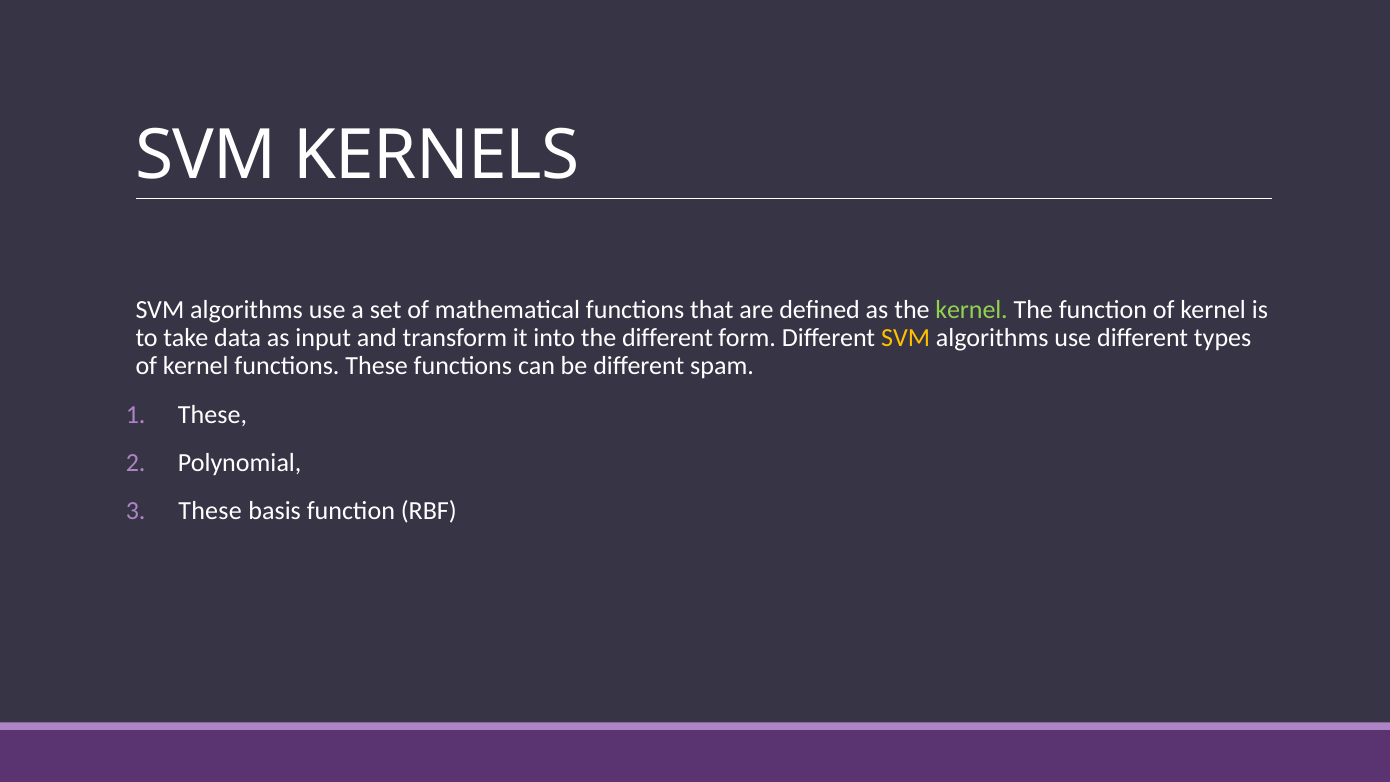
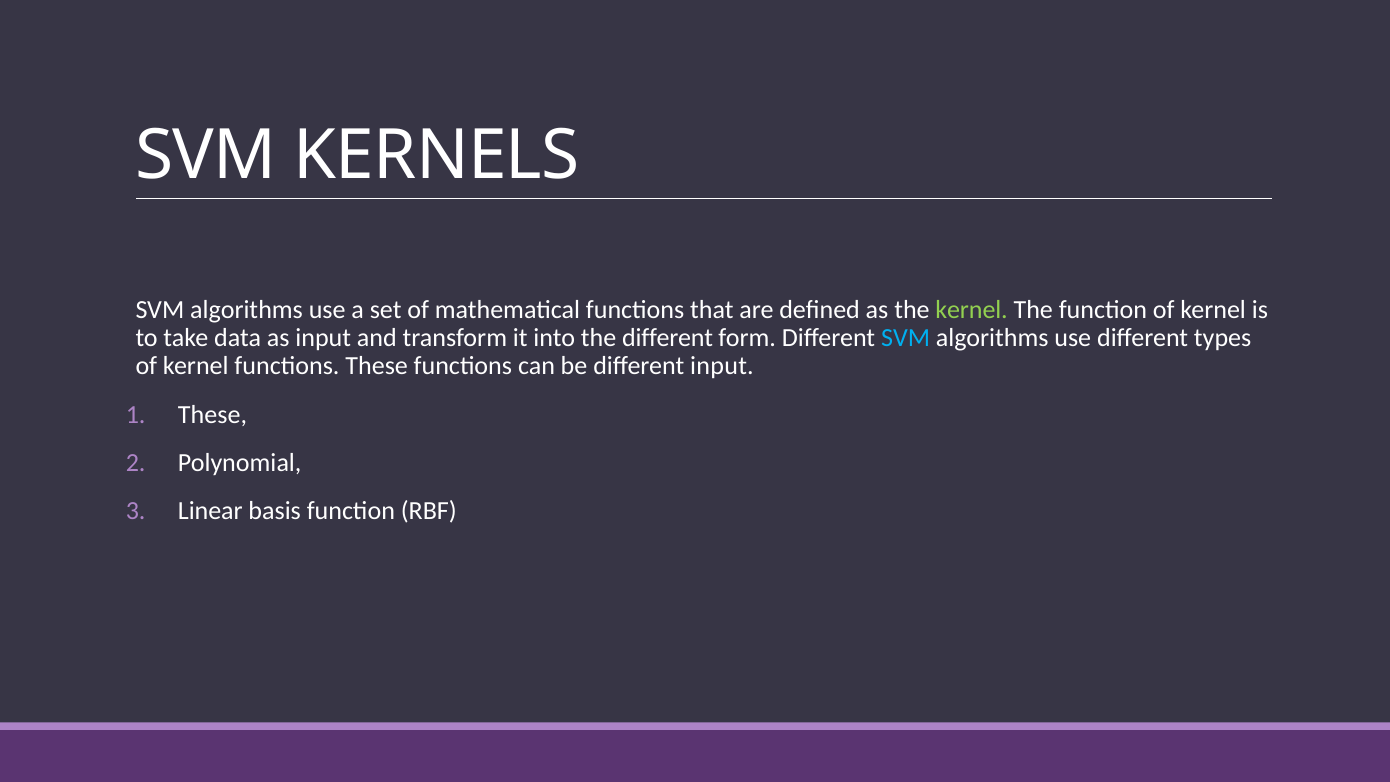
SVM at (906, 338) colour: yellow -> light blue
different spam: spam -> input
These at (210, 511): These -> Linear
